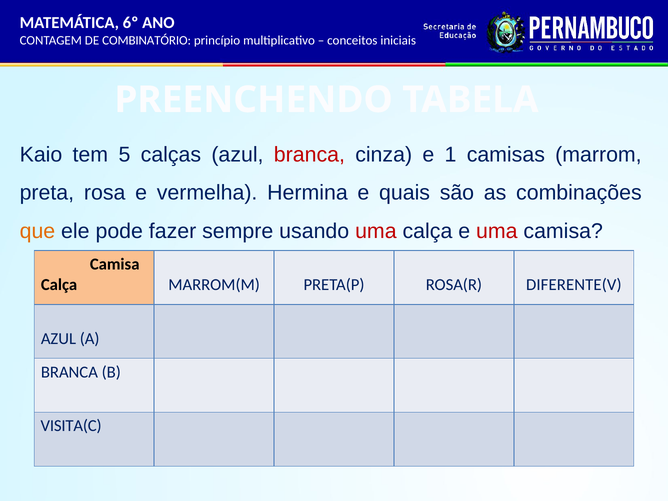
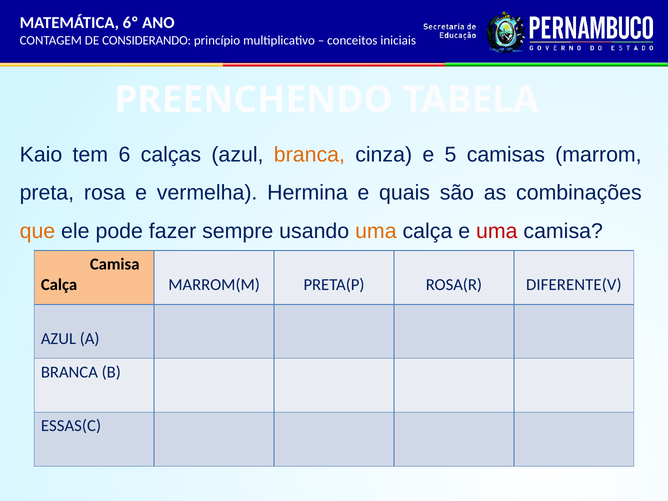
COMBINATÓRIO: COMBINATÓRIO -> CONSIDERANDO
5: 5 -> 6
branca at (309, 155) colour: red -> orange
1: 1 -> 5
uma at (376, 231) colour: red -> orange
VISITA(C: VISITA(C -> ESSAS(C
